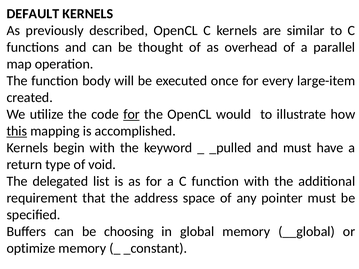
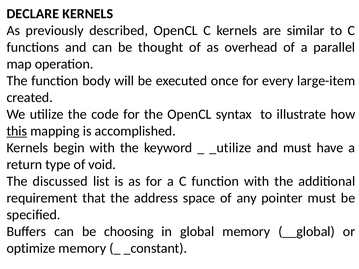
DEFAULT: DEFAULT -> DECLARE
for at (131, 114) underline: present -> none
would: would -> syntax
_pulled: _pulled -> _utilize
delegated: delegated -> discussed
